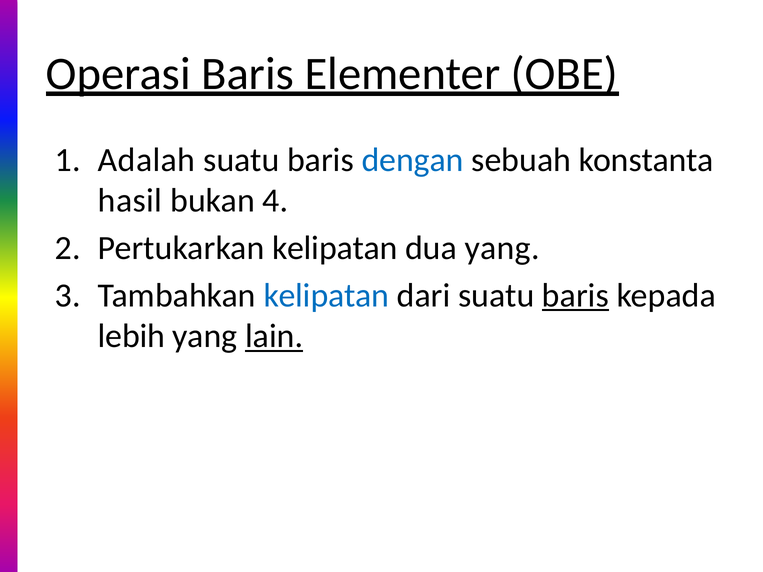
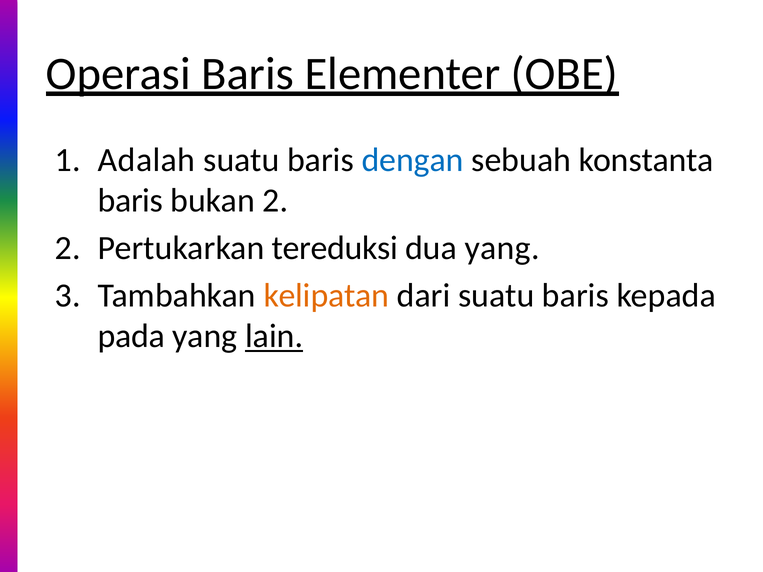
hasil at (130, 201): hasil -> baris
bukan 4: 4 -> 2
Pertukarkan kelipatan: kelipatan -> tereduksi
kelipatan at (326, 296) colour: blue -> orange
baris at (575, 296) underline: present -> none
lebih: lebih -> pada
